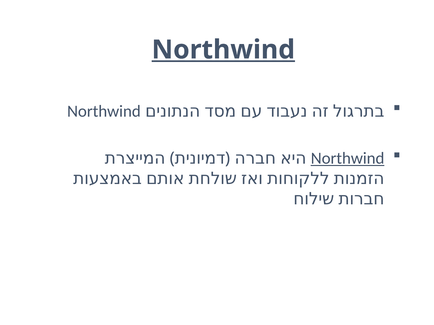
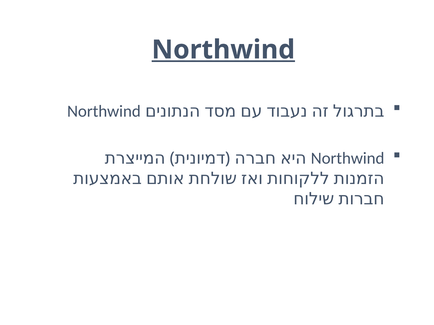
Northwind at (348, 159) underline: present -> none
